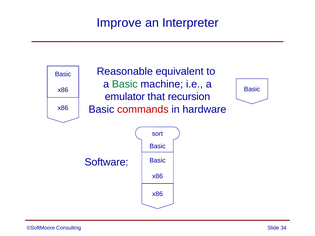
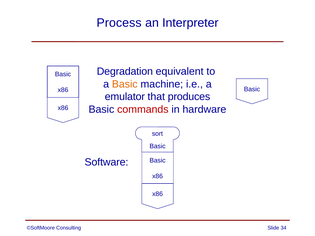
Improve: Improve -> Process
Reasonable: Reasonable -> Degradation
Basic at (125, 84) colour: green -> orange
recursion: recursion -> produces
